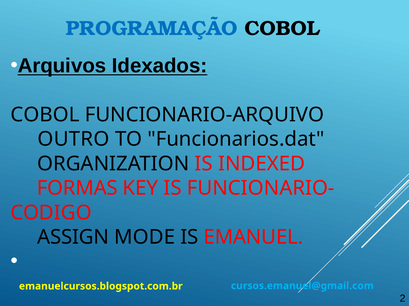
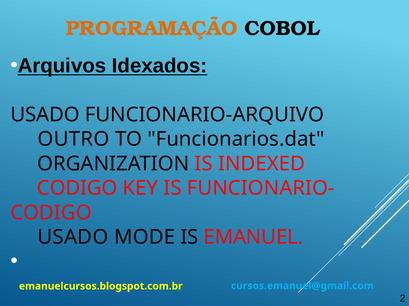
PROGRAMAÇÃO colour: blue -> orange
COBOL at (45, 115): COBOL -> USADO
FORMAS at (77, 189): FORMAS -> CODIGO
ASSIGN at (73, 238): ASSIGN -> USADO
